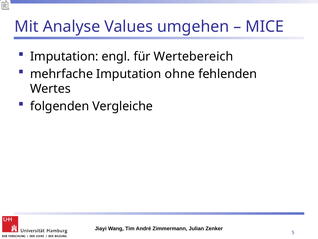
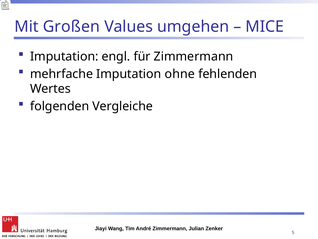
Analyse: Analyse -> Großen
für Wertebereich: Wertebereich -> Zimmermann
